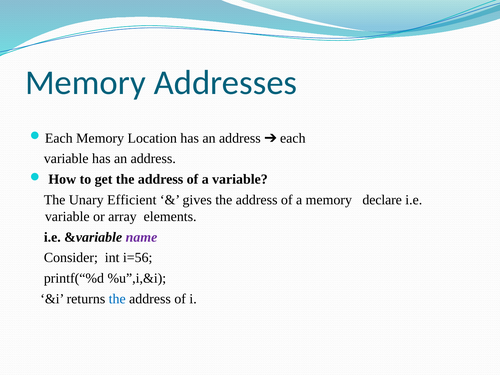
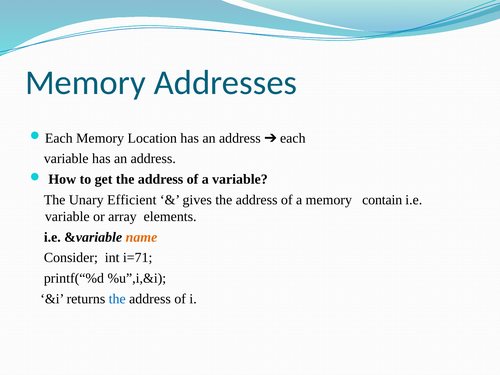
declare: declare -> contain
name colour: purple -> orange
i=56: i=56 -> i=71
